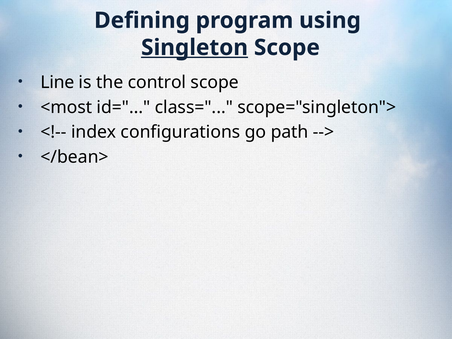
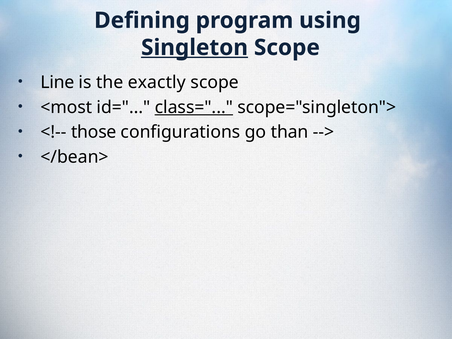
control: control -> exactly
class= underline: none -> present
index: index -> those
path: path -> than
